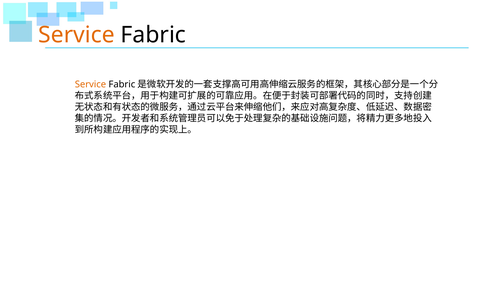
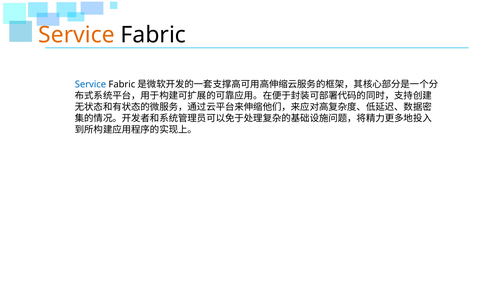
Service at (90, 84) colour: orange -> blue
